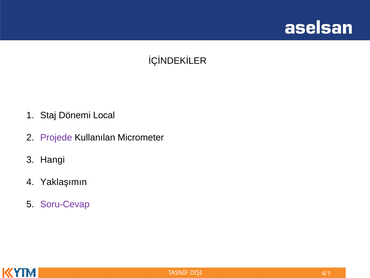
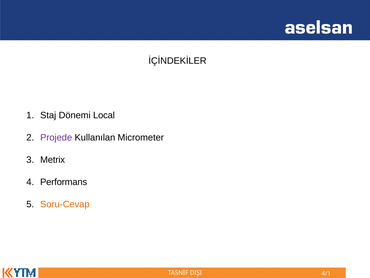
Hangi: Hangi -> Metrix
Yaklaşımın: Yaklaşımın -> Performans
Soru-Cevap colour: purple -> orange
